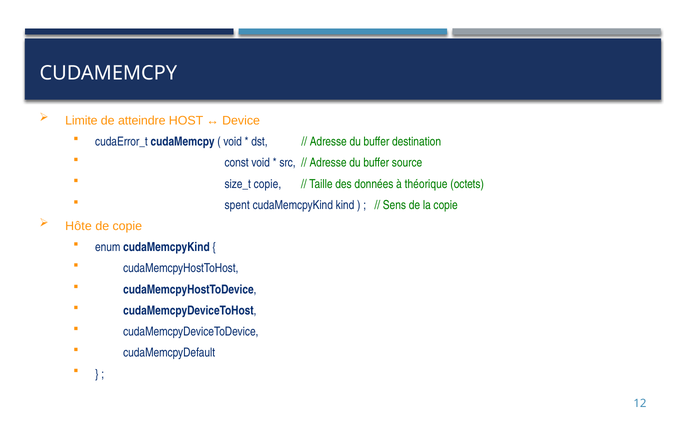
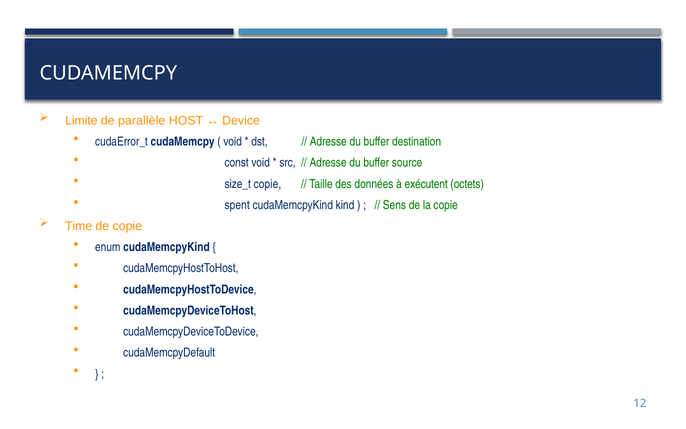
atteindre: atteindre -> parallèle
théorique: théorique -> exécutent
Hôte: Hôte -> Time
